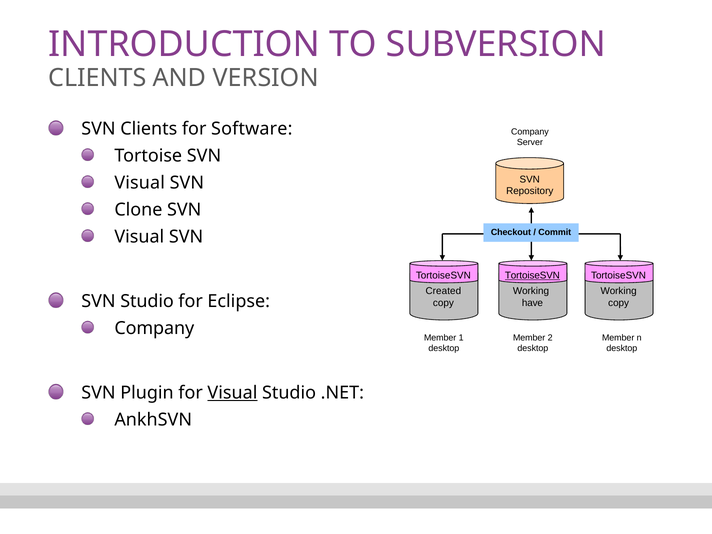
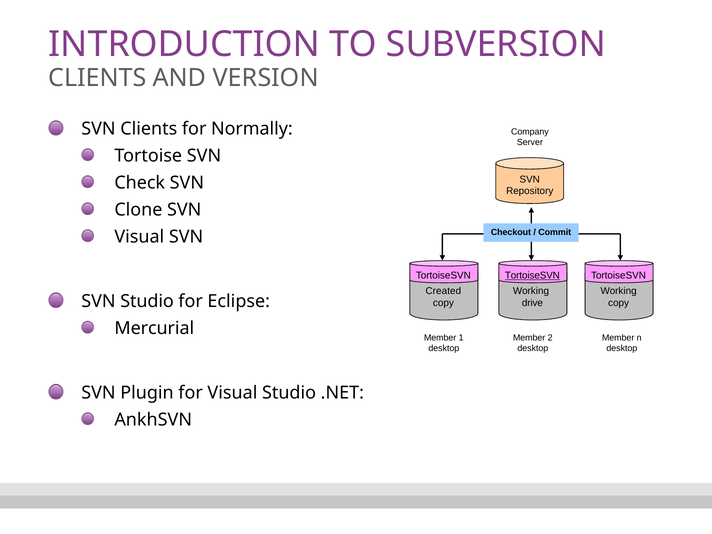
Software: Software -> Normally
Visual at (140, 183): Visual -> Check
have: have -> drive
Company at (154, 328): Company -> Mercurial
Visual at (232, 393) underline: present -> none
